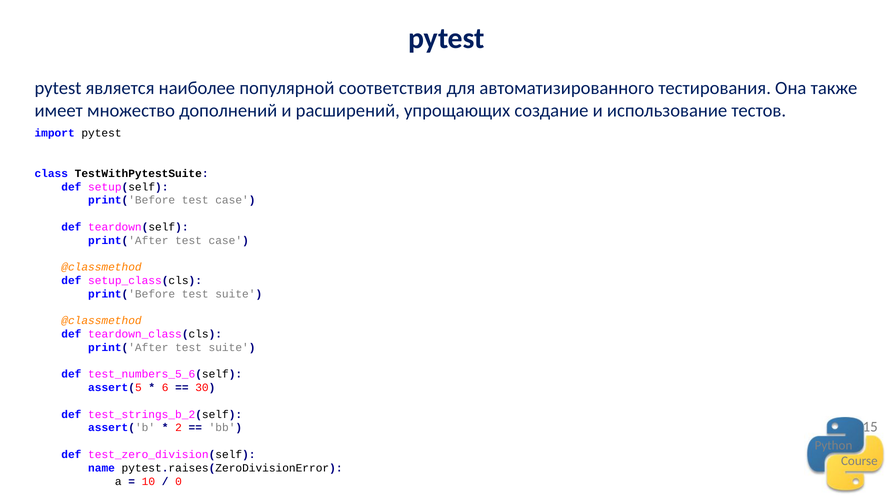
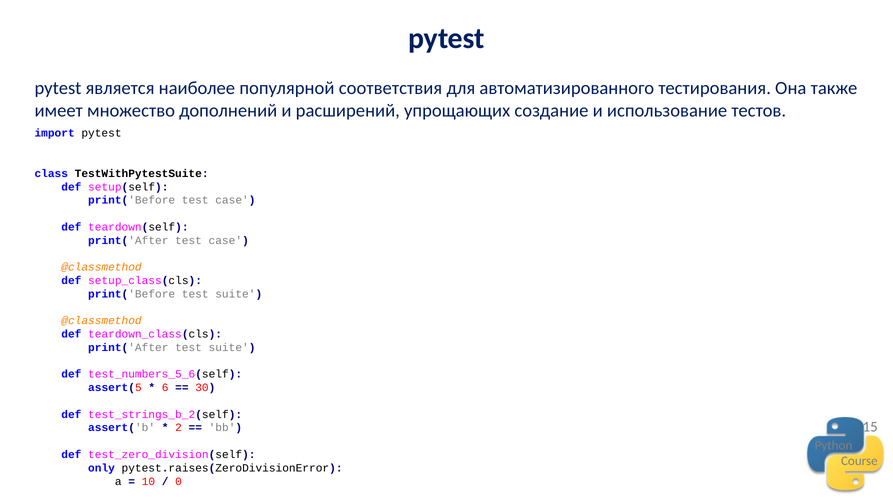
name: name -> only
